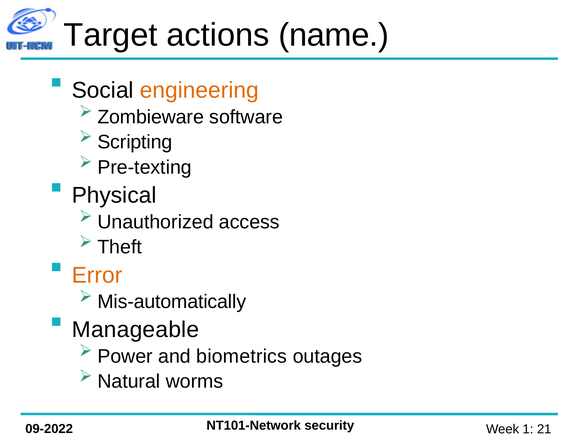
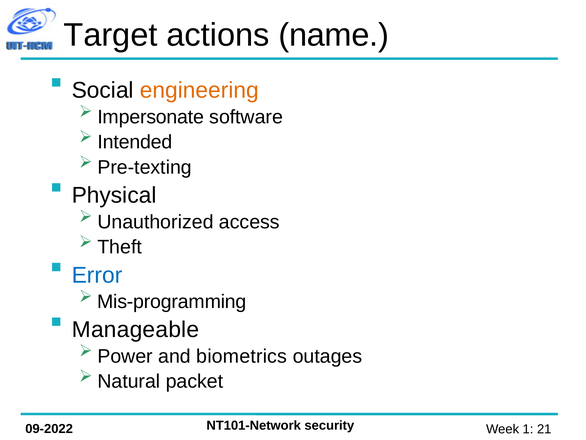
Zombieware: Zombieware -> Impersonate
Scripting: Scripting -> Intended
Error colour: orange -> blue
Mis-automatically: Mis-automatically -> Mis-programming
worms: worms -> packet
